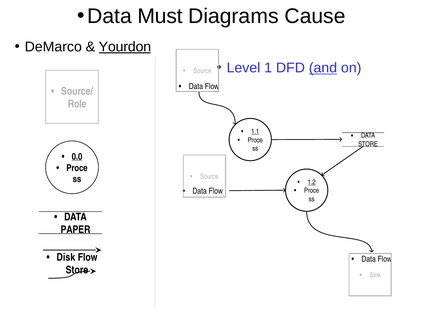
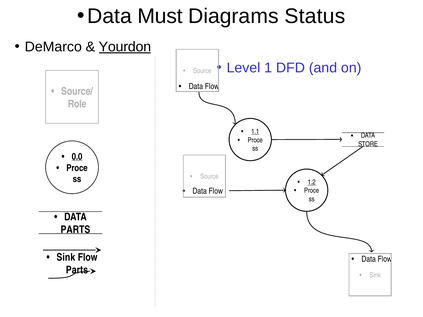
Cause: Cause -> Status
and underline: present -> none
PAPER at (75, 230): PAPER -> PARTS
Disk at (66, 257): Disk -> Sink
Store at (77, 270): Store -> Parts
